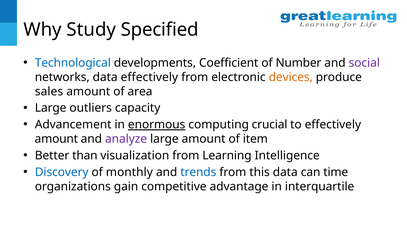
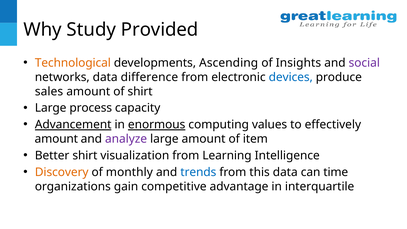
Specified: Specified -> Provided
Technological colour: blue -> orange
Coefficient: Coefficient -> Ascending
Number: Number -> Insights
data effectively: effectively -> difference
devices colour: orange -> blue
of area: area -> shirt
outliers: outliers -> process
Advancement underline: none -> present
crucial: crucial -> values
Better than: than -> shirt
Discovery colour: blue -> orange
